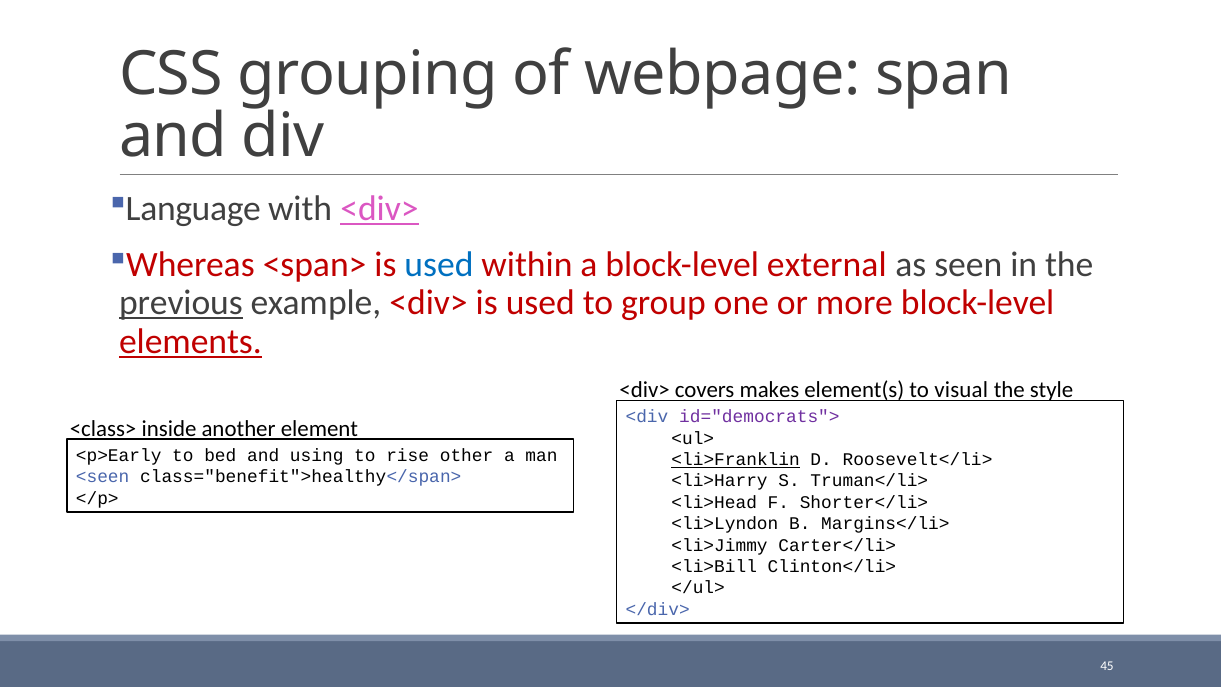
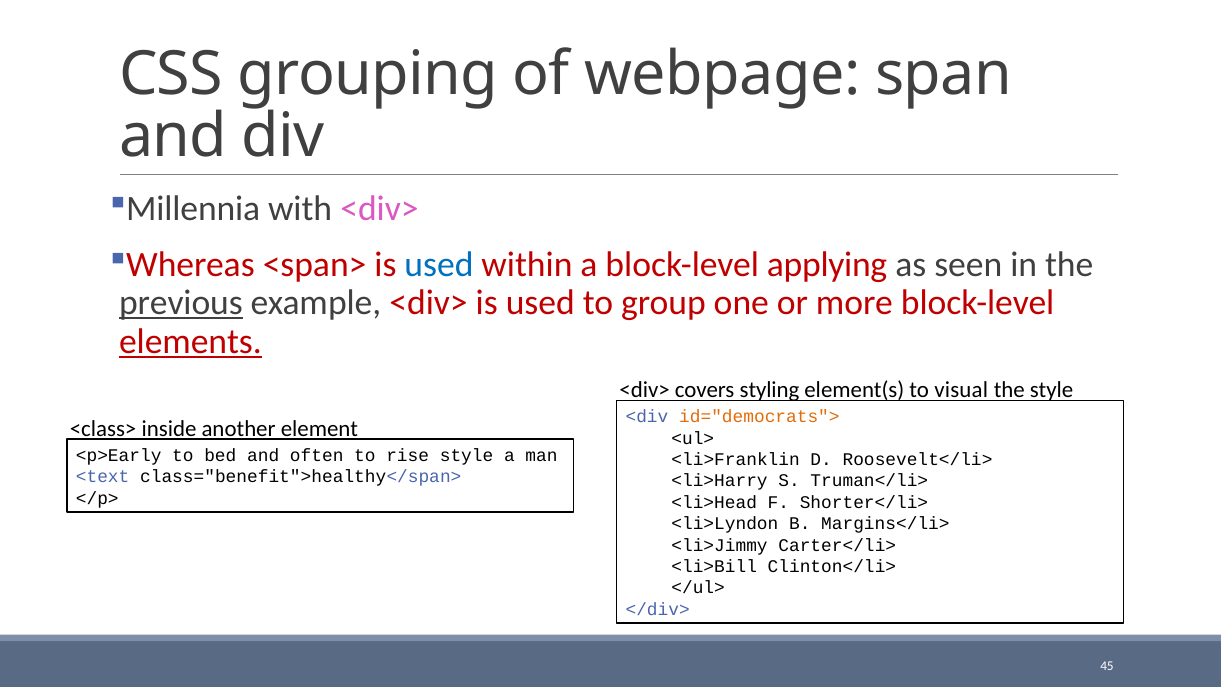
Language: Language -> Millennia
<div> at (379, 208) underline: present -> none
external: external -> applying
makes: makes -> styling
id="democrats"> colour: purple -> orange
using: using -> often
rise other: other -> style
<li>Franklin underline: present -> none
<seen: <seen -> <text
